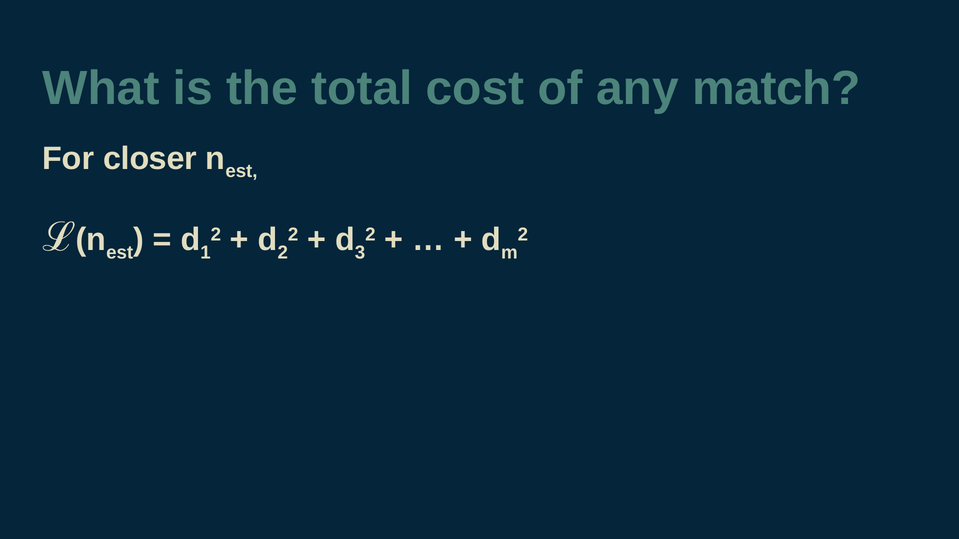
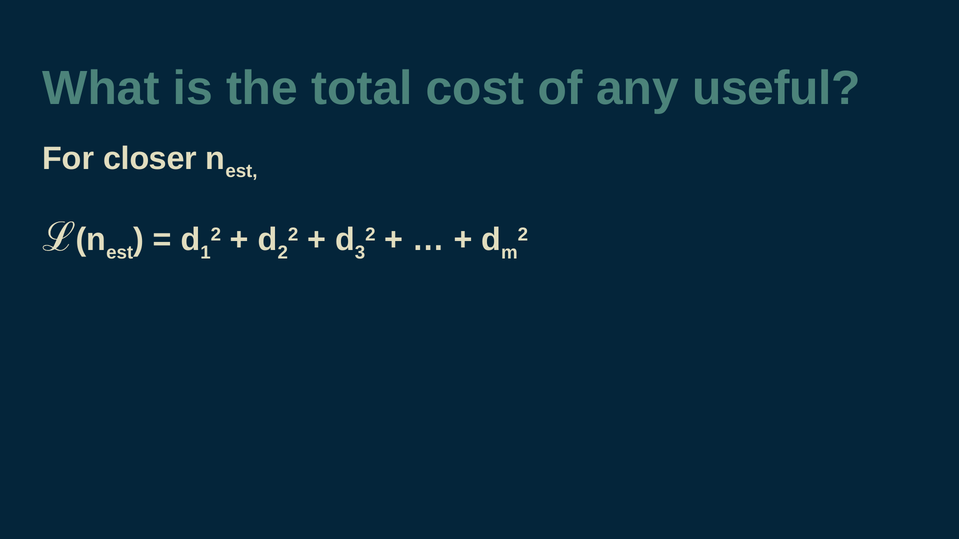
match: match -> useful
